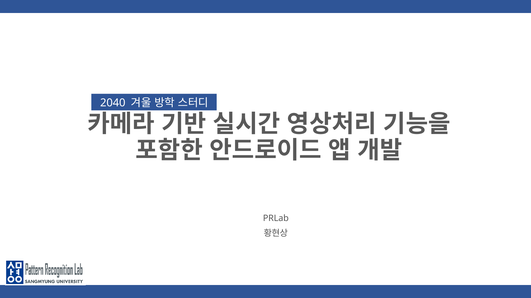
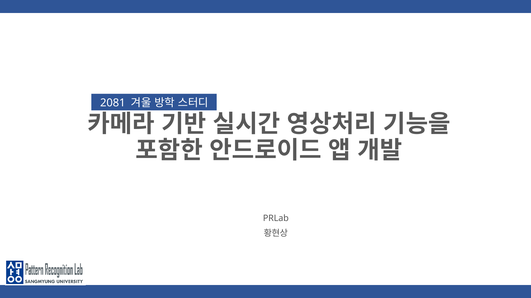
2040: 2040 -> 2081
